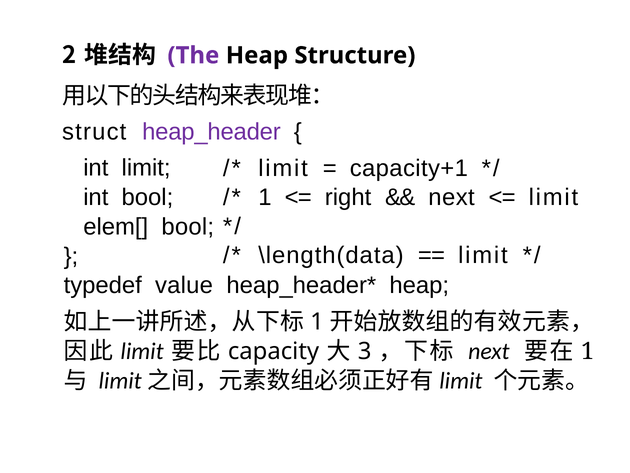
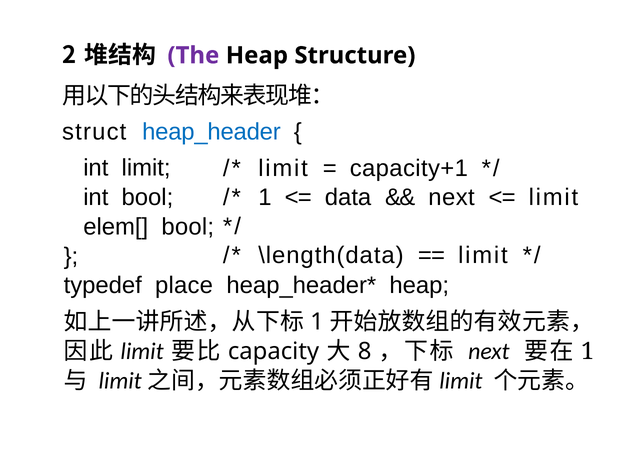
heap_header colour: purple -> blue
right: right -> data
value: value -> place
3: 3 -> 8
